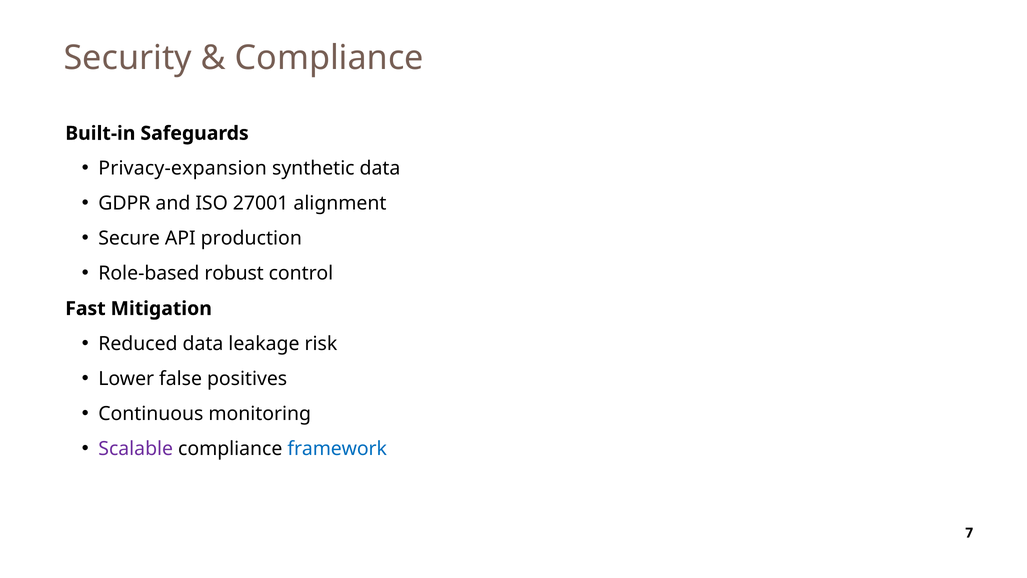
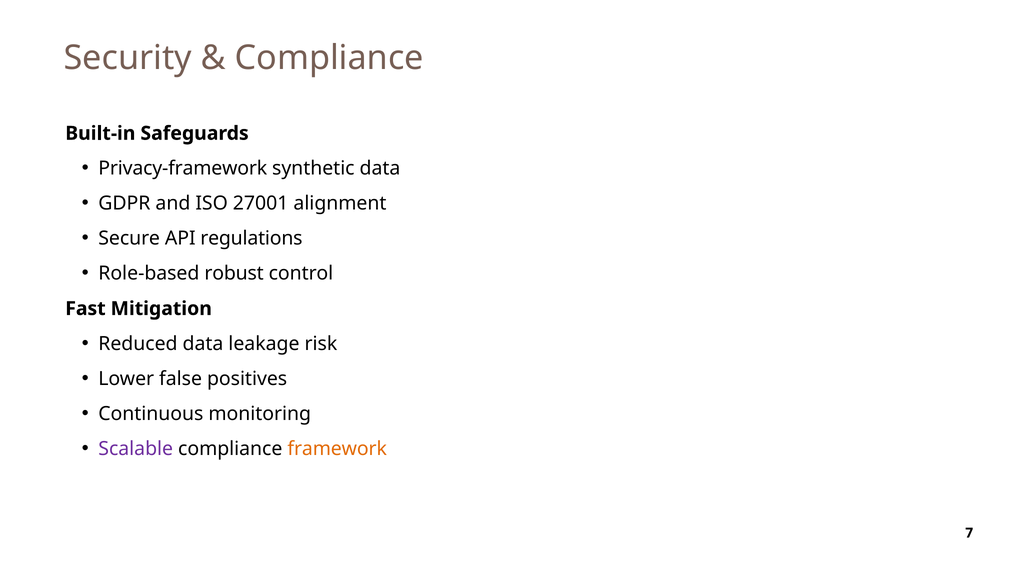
Privacy-expansion: Privacy-expansion -> Privacy-framework
production: production -> regulations
framework colour: blue -> orange
